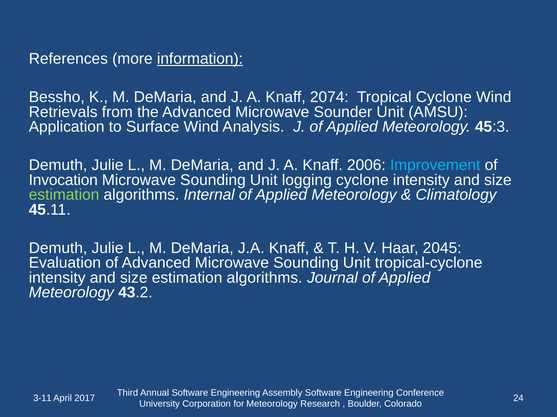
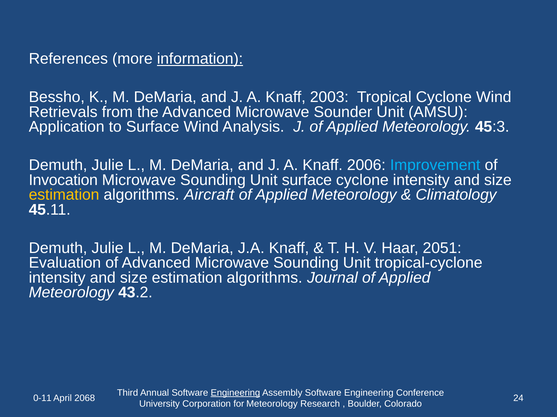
2074: 2074 -> 2003
Unit logging: logging -> surface
estimation at (64, 195) colour: light green -> yellow
Internal: Internal -> Aircraft
2045: 2045 -> 2051
Engineering at (235, 393) underline: none -> present
3-11: 3-11 -> 0-11
2017: 2017 -> 2068
